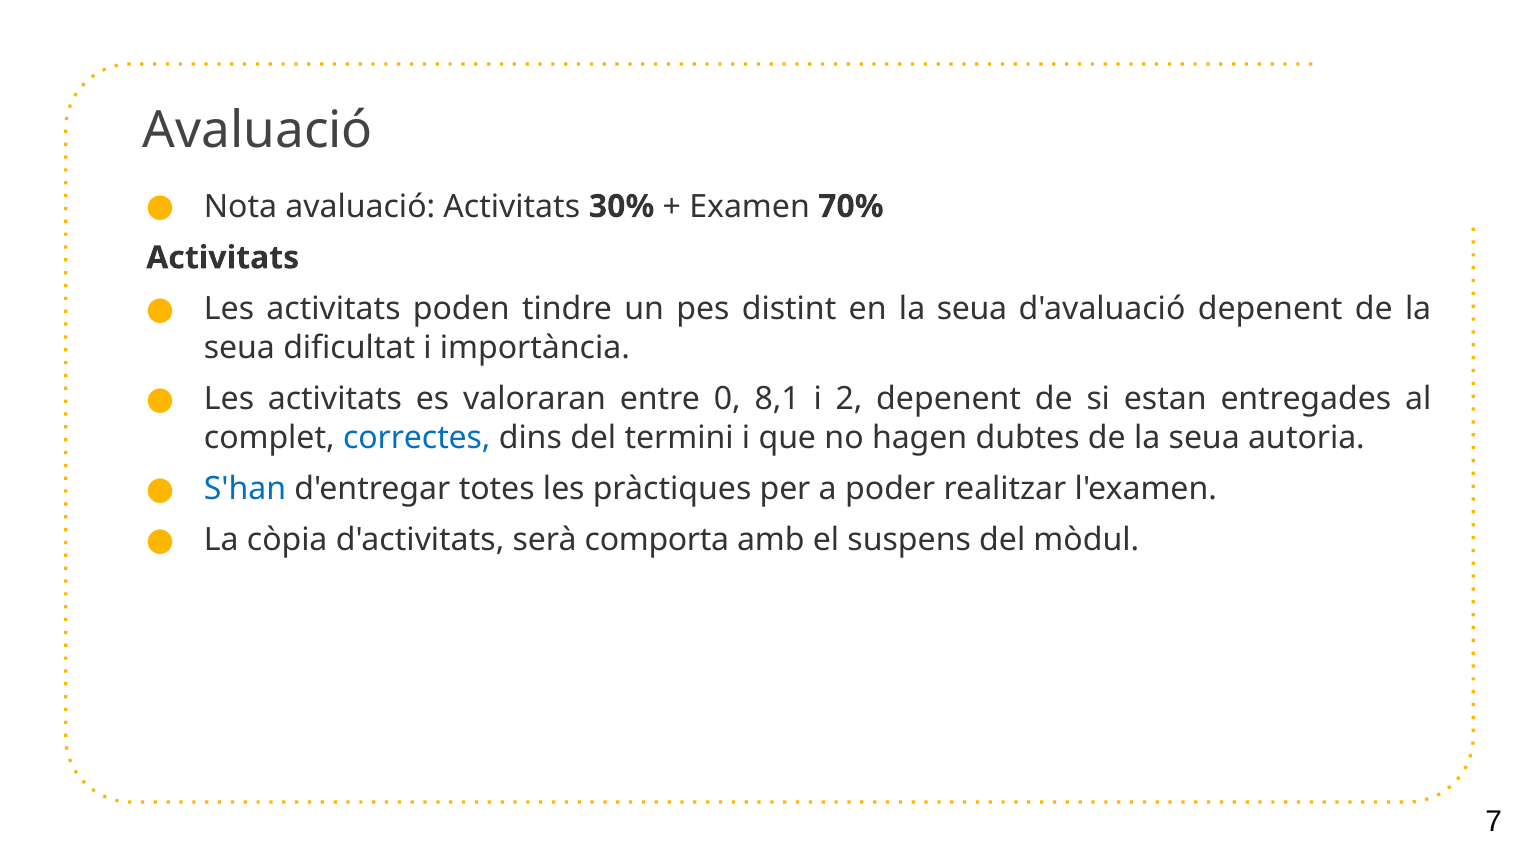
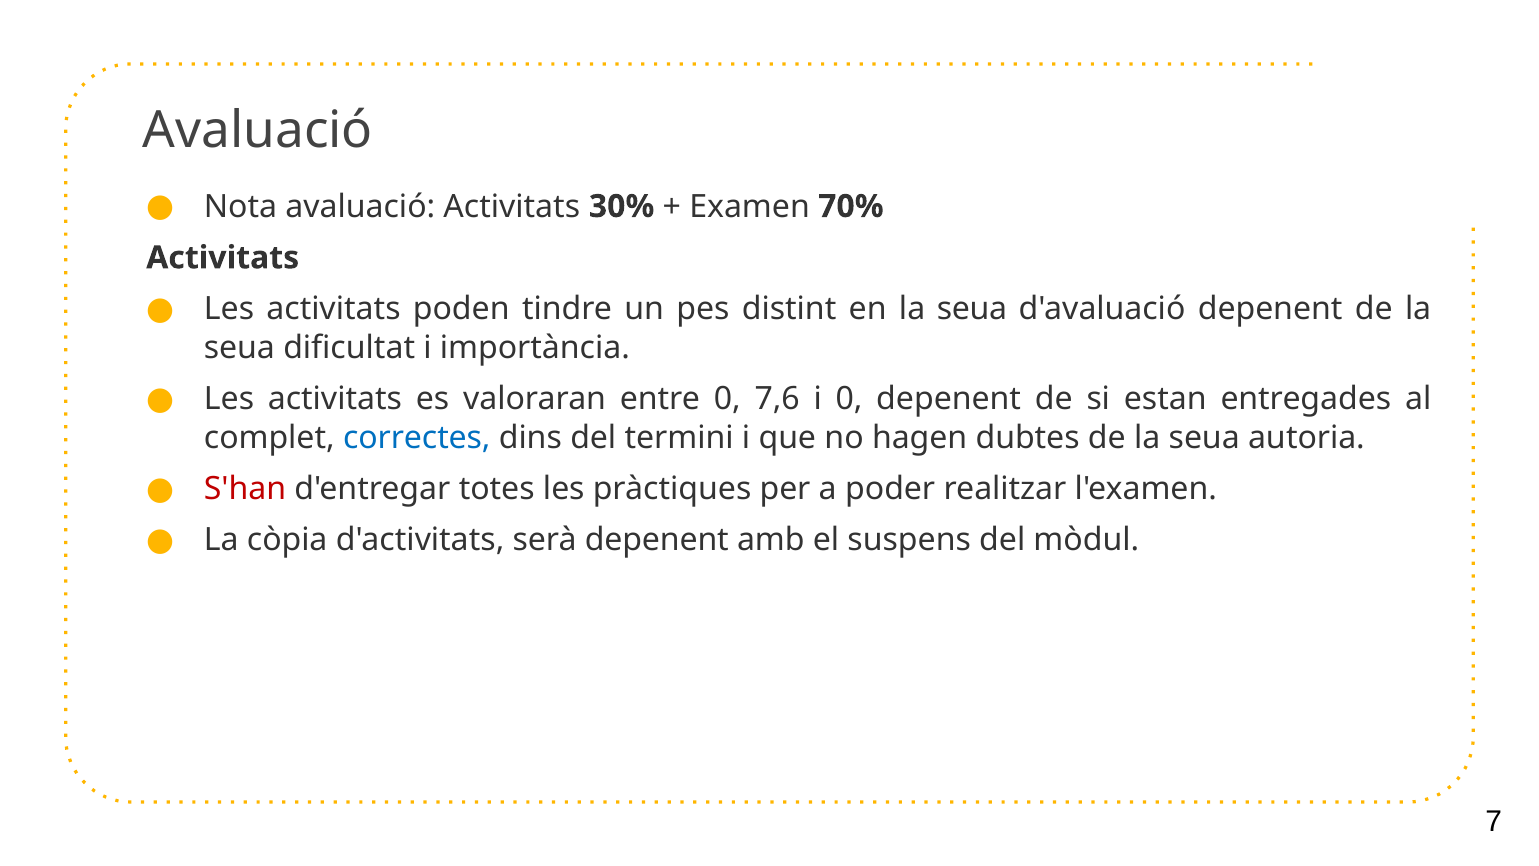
8,1: 8,1 -> 7,6
i 2: 2 -> 0
S'han colour: blue -> red
serà comporta: comporta -> depenent
